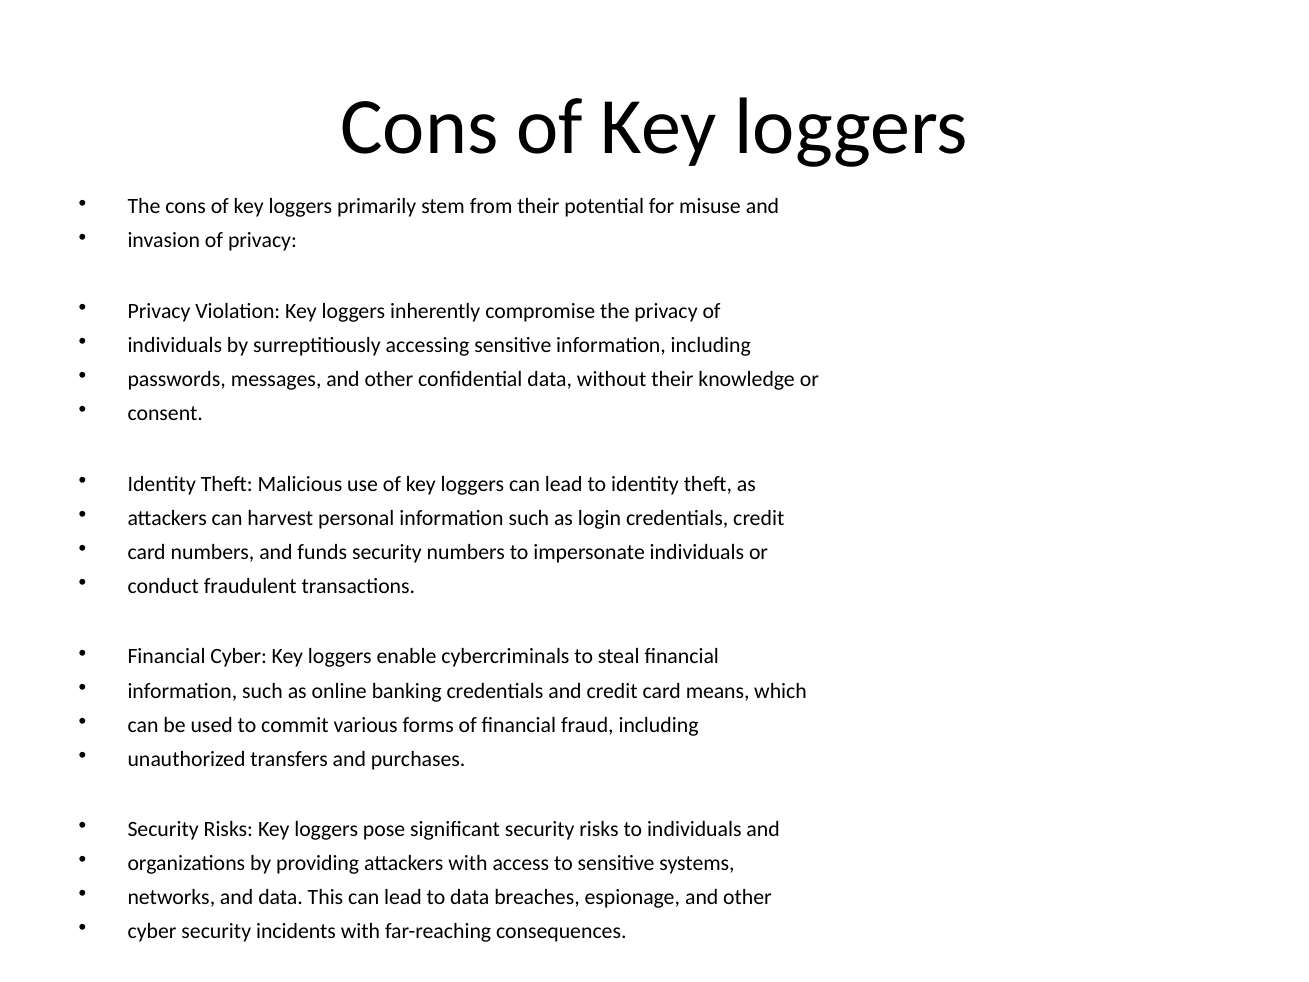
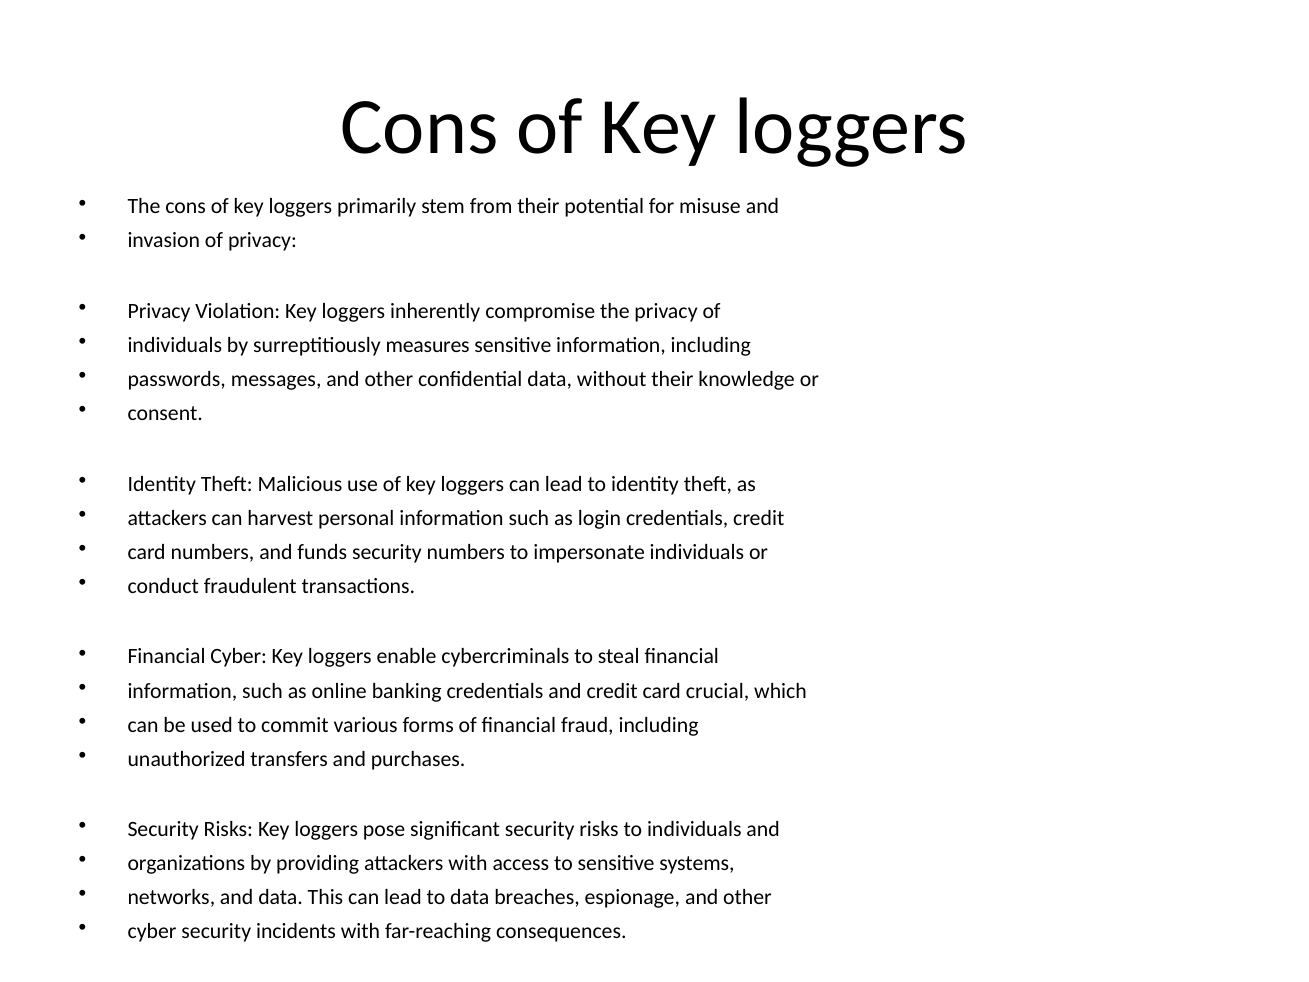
accessing: accessing -> measures
means: means -> crucial
